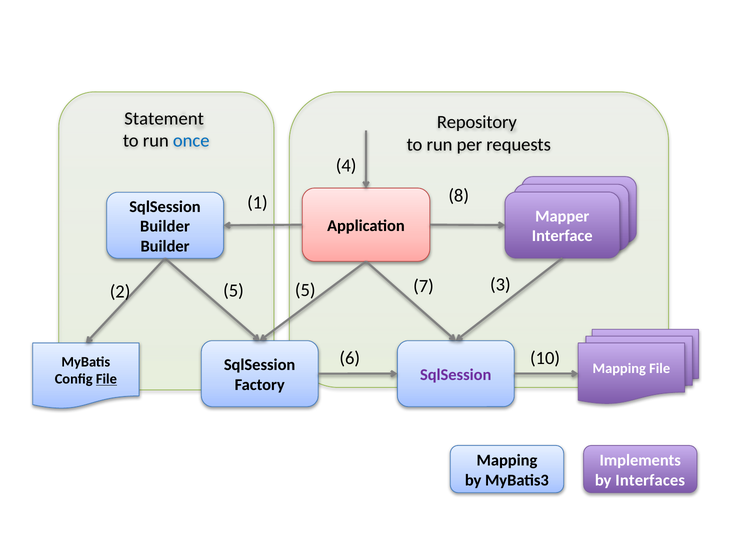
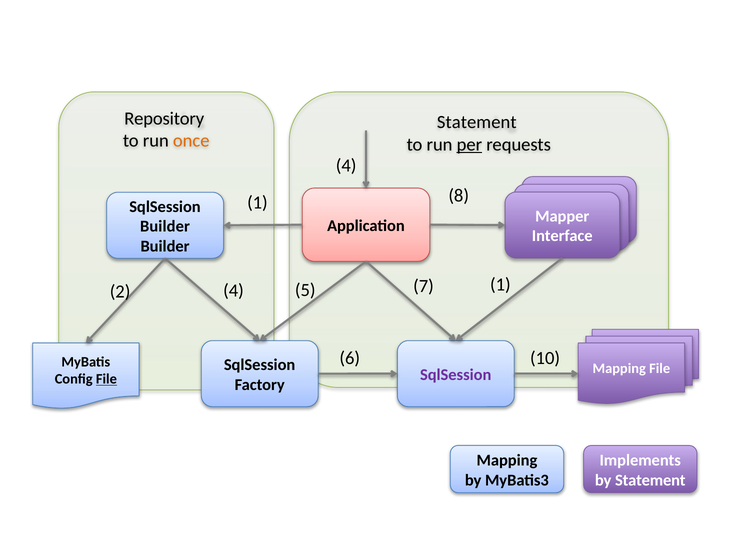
Statement: Statement -> Repository
Repository at (477, 122): Repository -> Statement
once colour: blue -> orange
per underline: none -> present
3 at (500, 285): 3 -> 1
2 5: 5 -> 4
by Interfaces: Interfaces -> Statement
